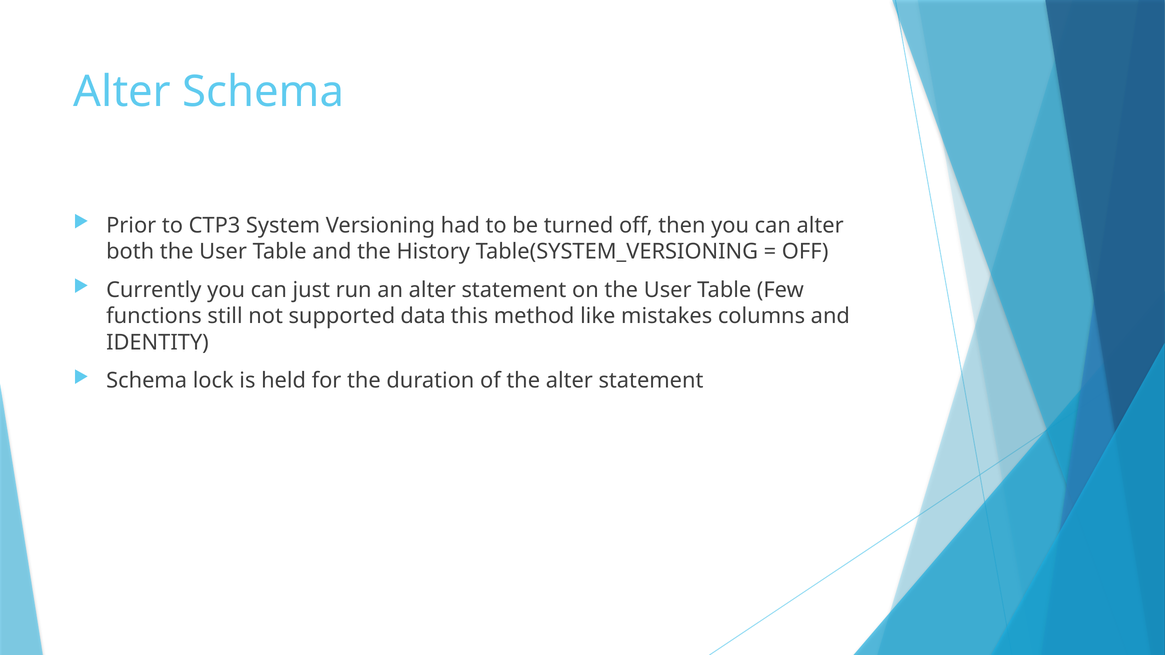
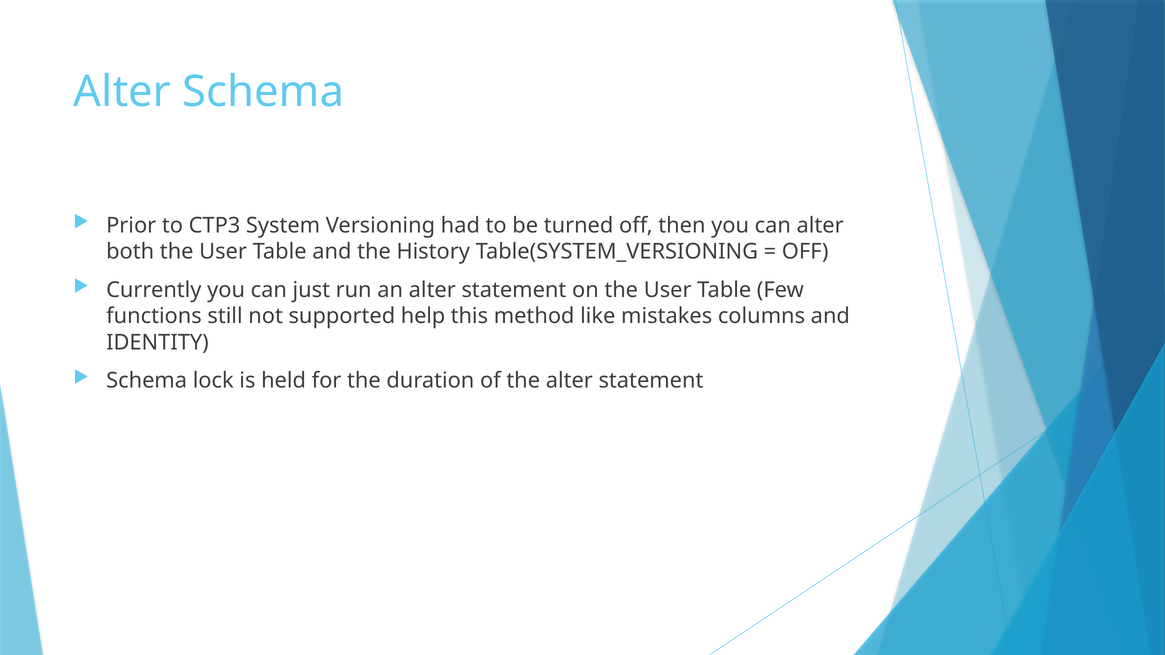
data: data -> help
